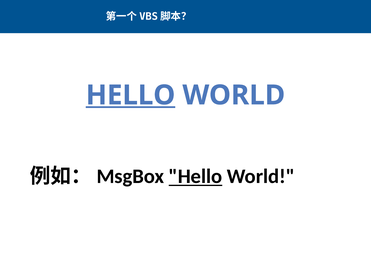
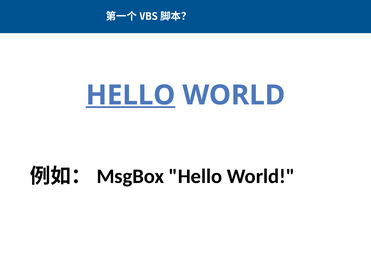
Hello at (195, 177) underline: present -> none
